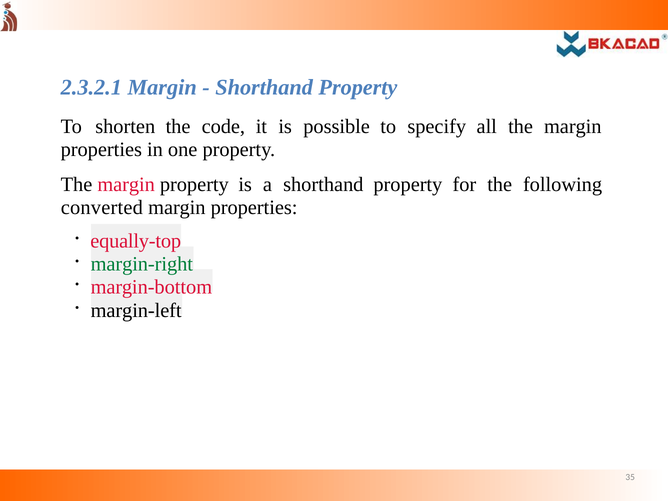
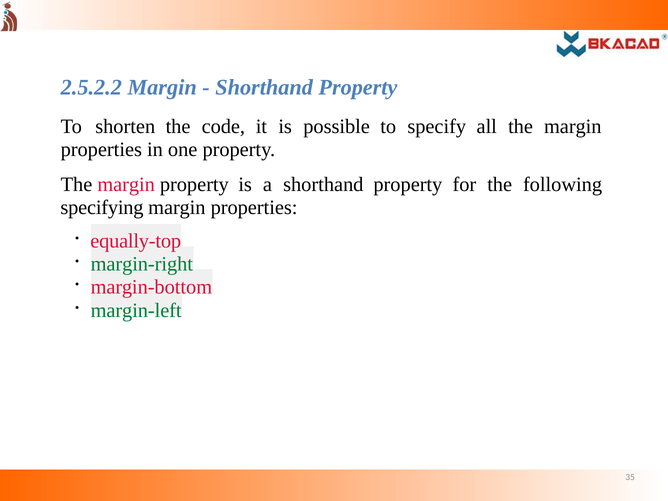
2.3.2.1: 2.3.2.1 -> 2.5.2.2
converted: converted -> specifying
margin-left colour: black -> green
